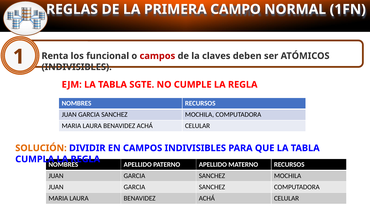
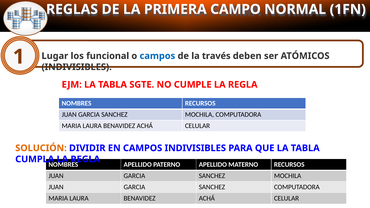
Renta: Renta -> Lugar
campos at (157, 56) colour: red -> blue
claves: claves -> través
